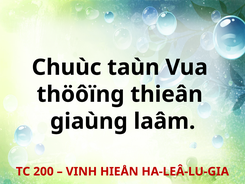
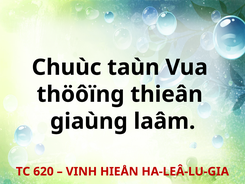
200: 200 -> 620
